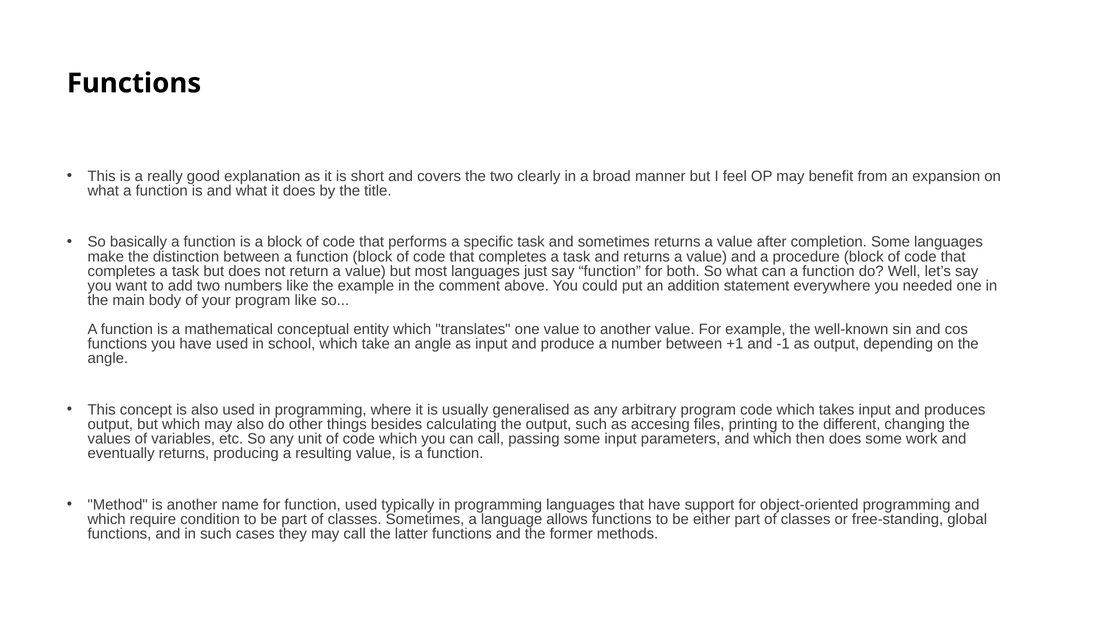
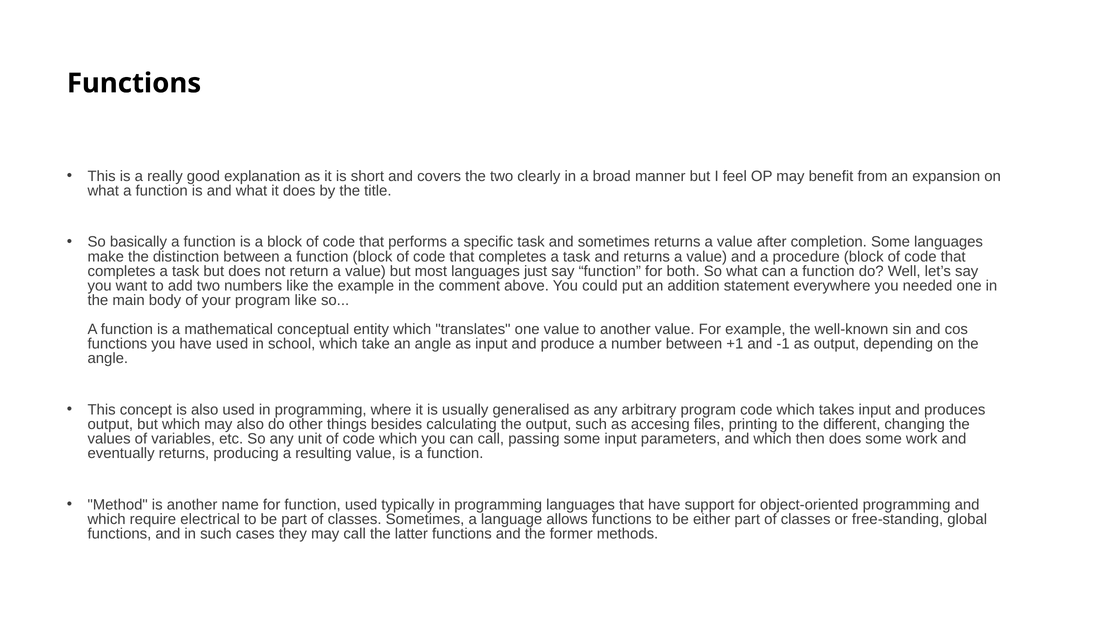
condition: condition -> electrical
